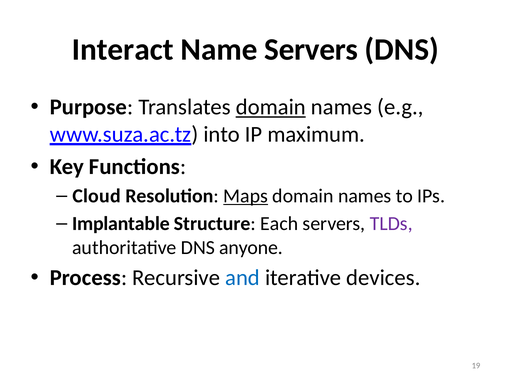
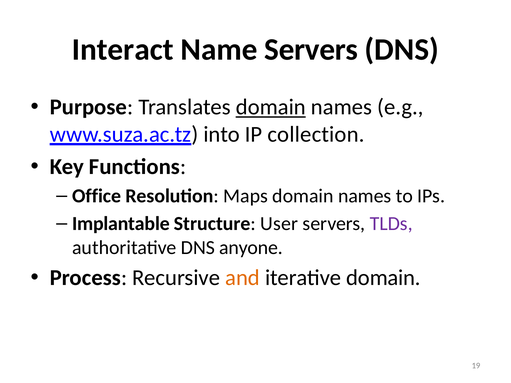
maximum: maximum -> collection
Cloud: Cloud -> Office
Maps underline: present -> none
Each: Each -> User
and colour: blue -> orange
iterative devices: devices -> domain
